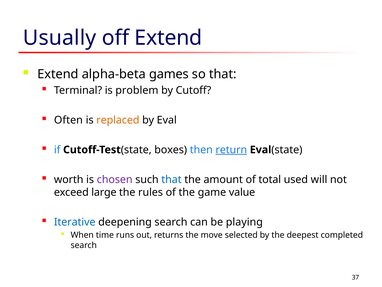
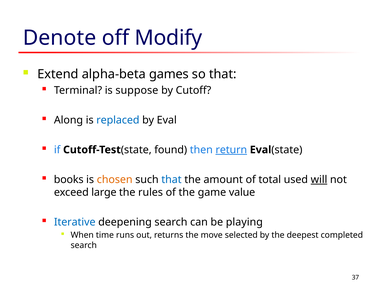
Usually: Usually -> Denote
off Extend: Extend -> Modify
problem: problem -> suppose
Often: Often -> Along
replaced colour: orange -> blue
boxes: boxes -> found
worth: worth -> books
chosen colour: purple -> orange
will underline: none -> present
